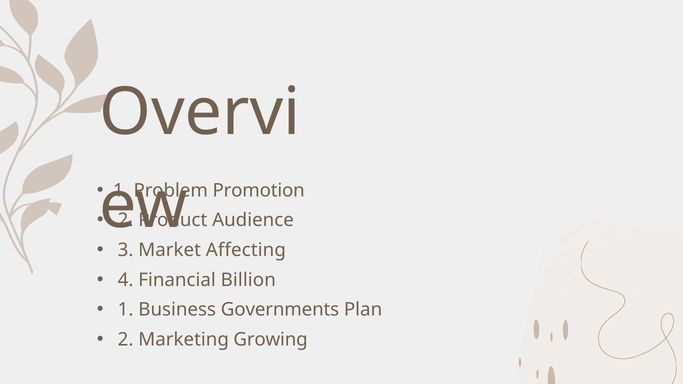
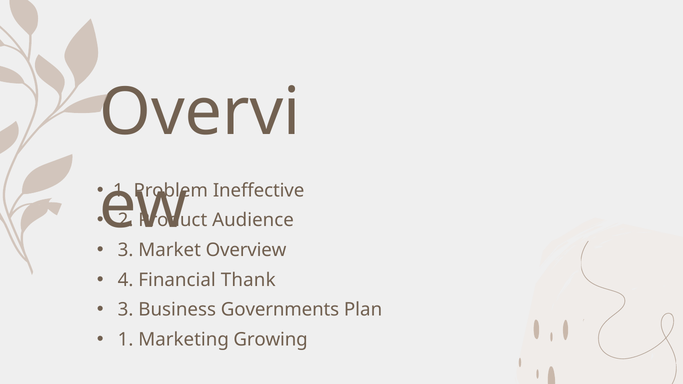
Promotion: Promotion -> Ineffective
Affecting: Affecting -> Overview
Billion: Billion -> Thank
1 at (126, 310): 1 -> 3
2 at (126, 340): 2 -> 1
